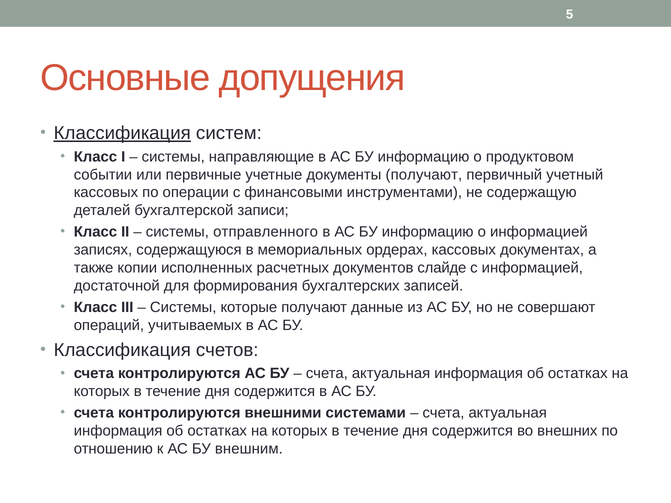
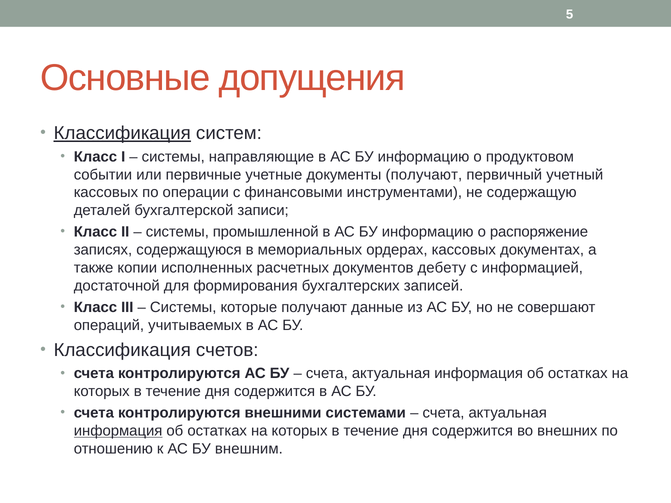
отправленного: отправленного -> промышленной
о информацией: информацией -> распоряжение
слайде: слайде -> дебету
информация at (118, 431) underline: none -> present
